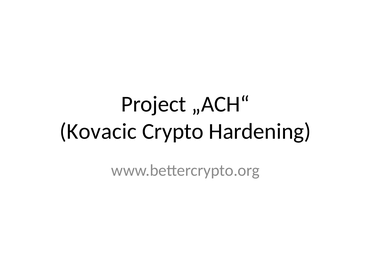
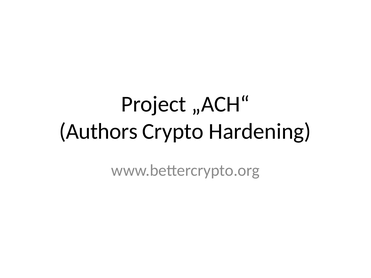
Kovacic: Kovacic -> Authors
